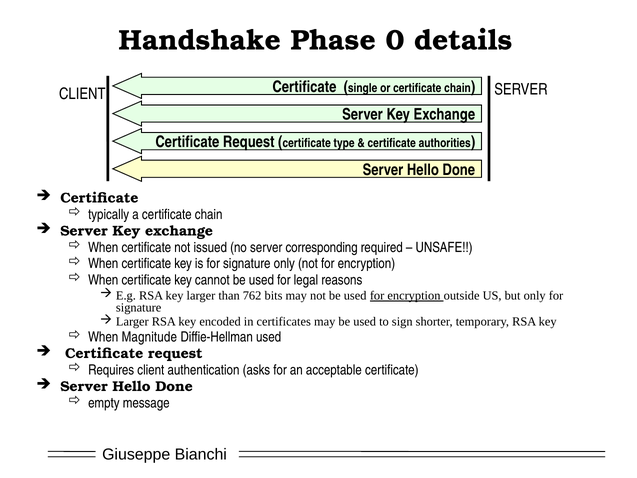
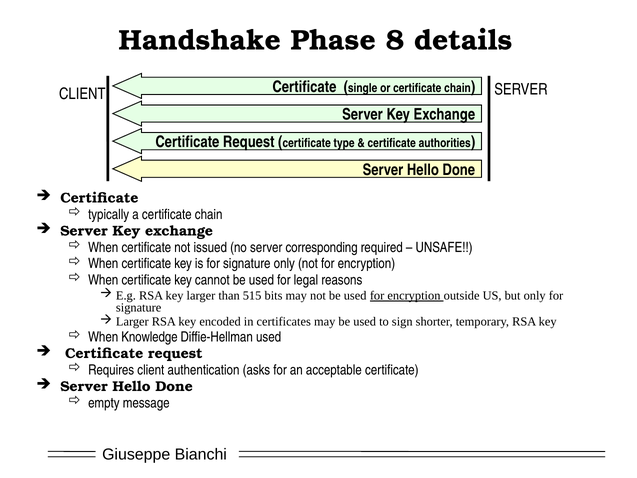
0: 0 -> 8
762: 762 -> 515
Magnitude: Magnitude -> Knowledge
